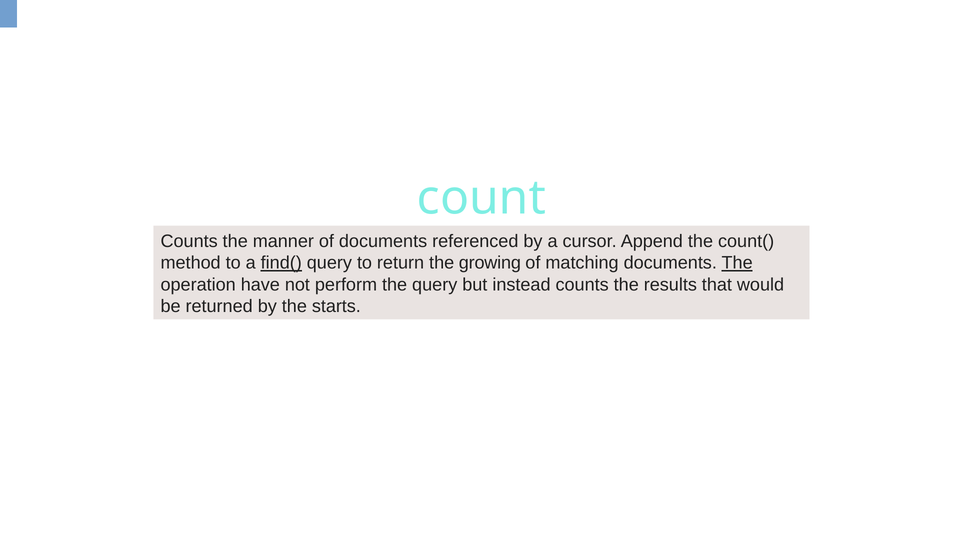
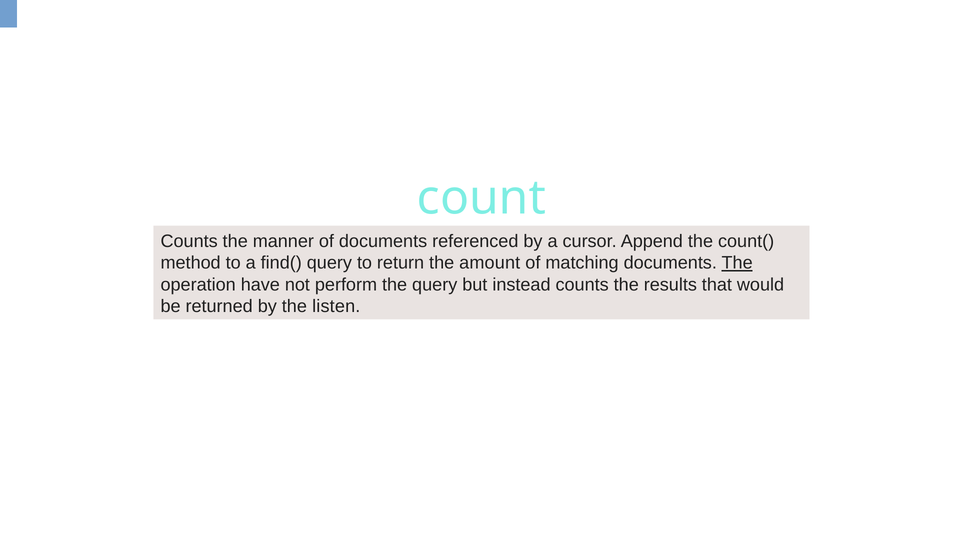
find( underline: present -> none
growing: growing -> amount
starts: starts -> listen
